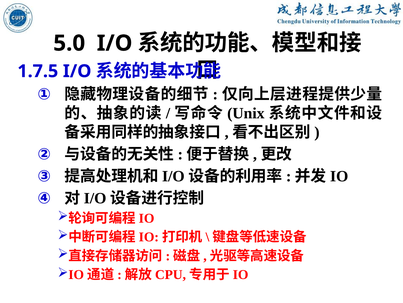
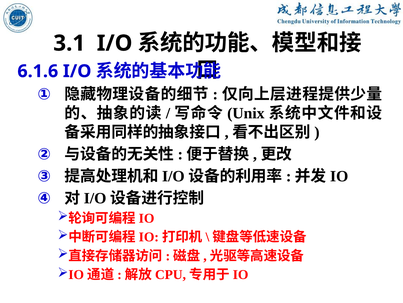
5.0: 5.0 -> 3.1
1.7.5: 1.7.5 -> 6.1.6
